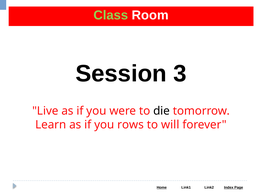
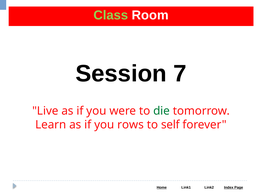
3: 3 -> 7
die colour: black -> green
will: will -> self
